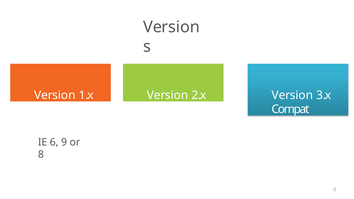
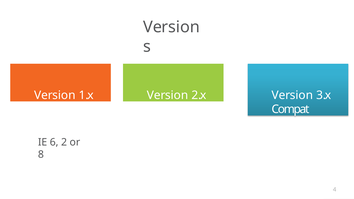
9: 9 -> 2
